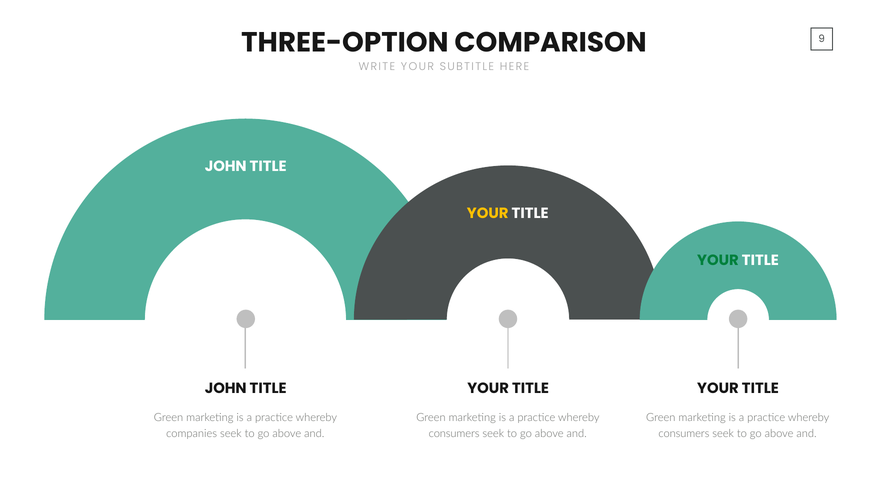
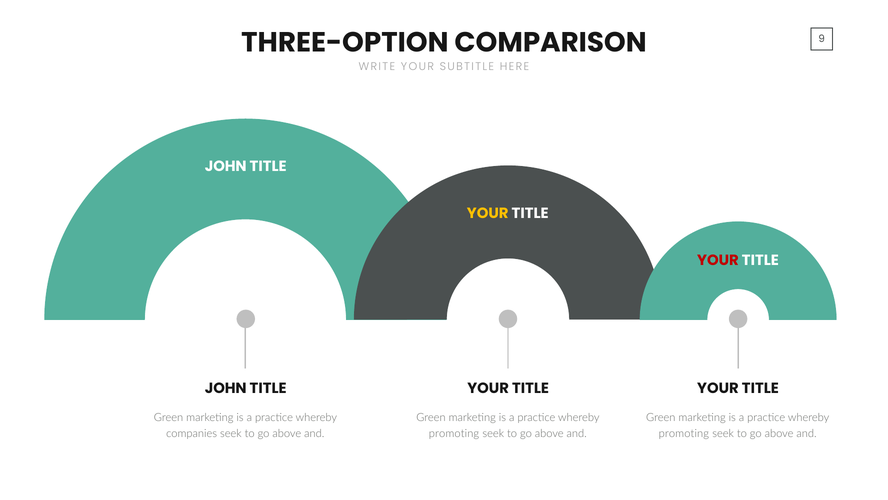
YOUR at (718, 260) colour: green -> red
consumers at (454, 433): consumers -> promoting
consumers at (684, 433): consumers -> promoting
